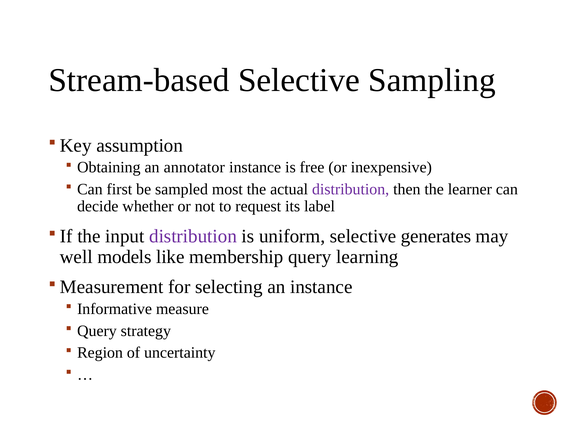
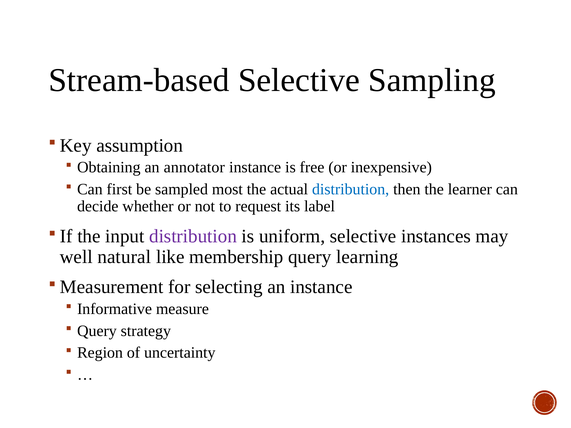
distribution at (351, 189) colour: purple -> blue
generates: generates -> instances
models: models -> natural
